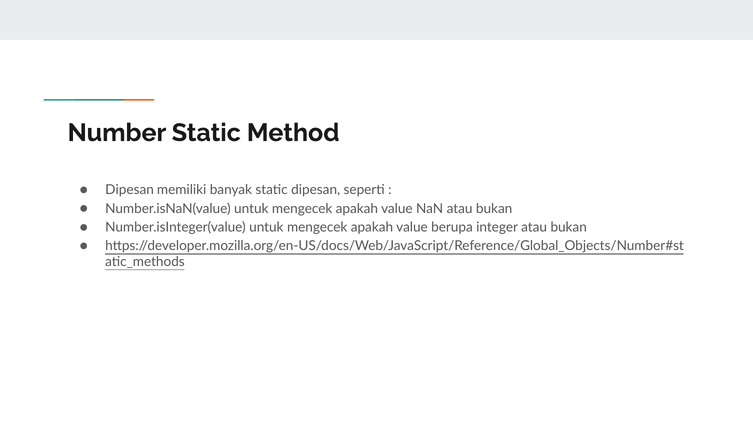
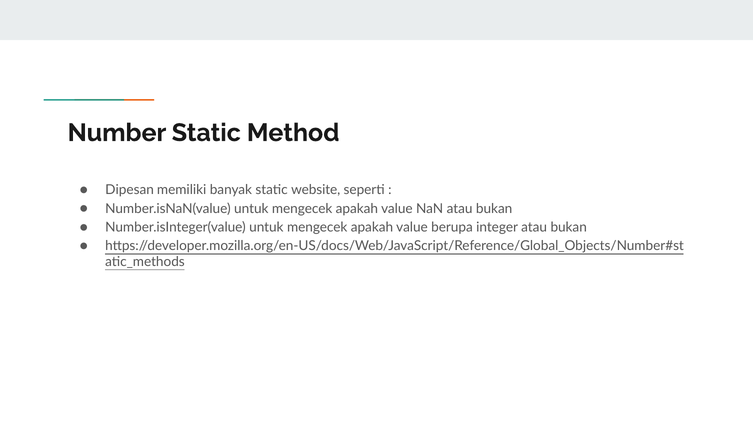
static dipesan: dipesan -> website
